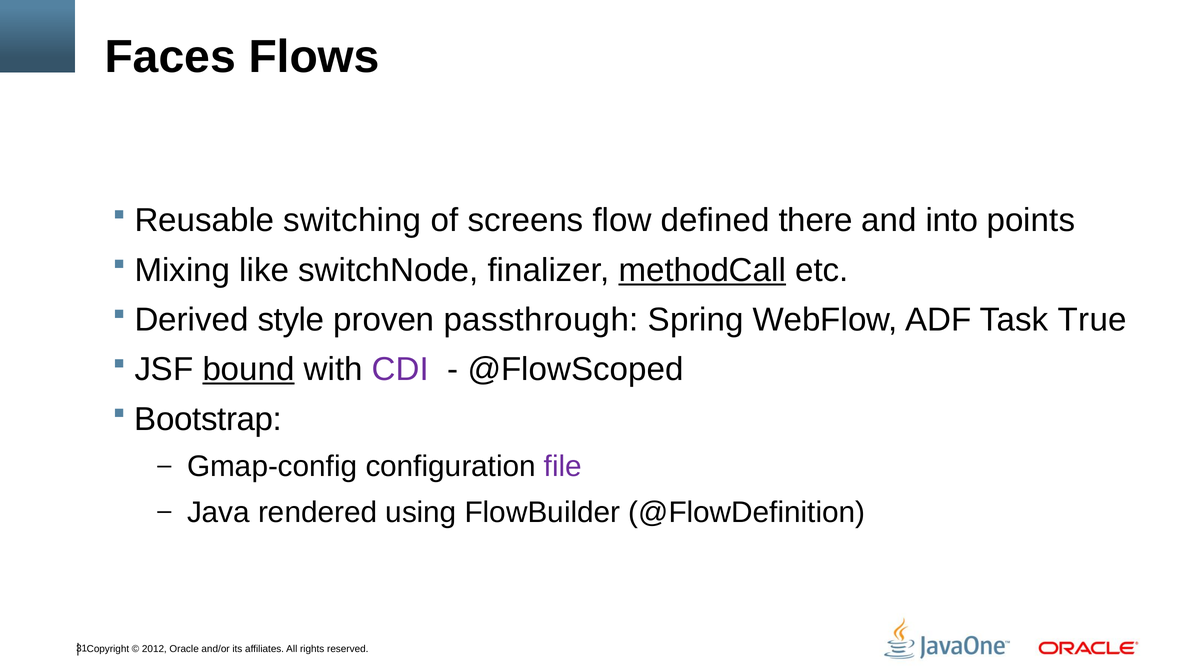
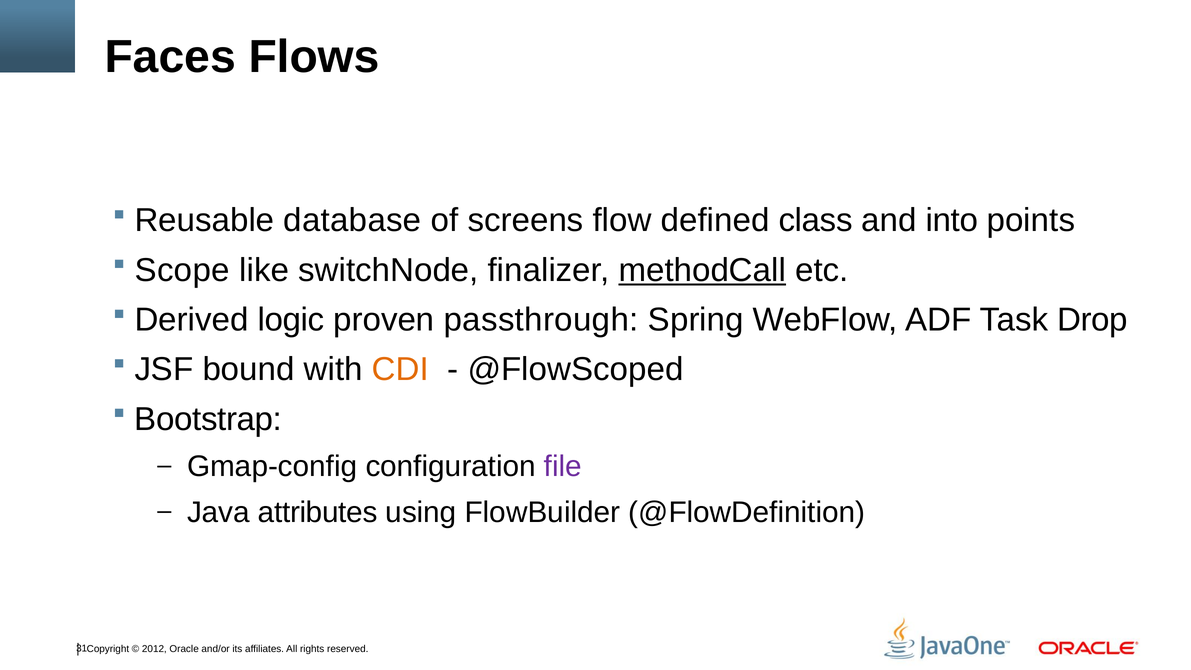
switching: switching -> database
there: there -> class
Mixing: Mixing -> Scope
style: style -> logic
True: True -> Drop
bound underline: present -> none
CDI colour: purple -> orange
rendered: rendered -> attributes
